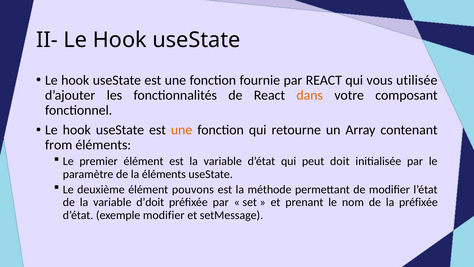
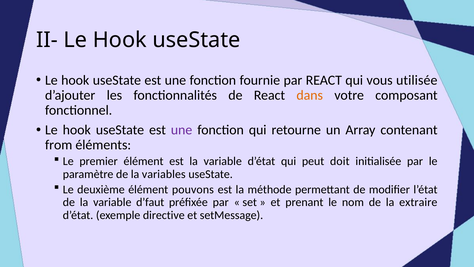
une at (182, 130) colour: orange -> purple
la éléments: éléments -> variables
d’doit: d’doit -> d’faut
la préfixée: préfixée -> extraire
exemple modifier: modifier -> directive
